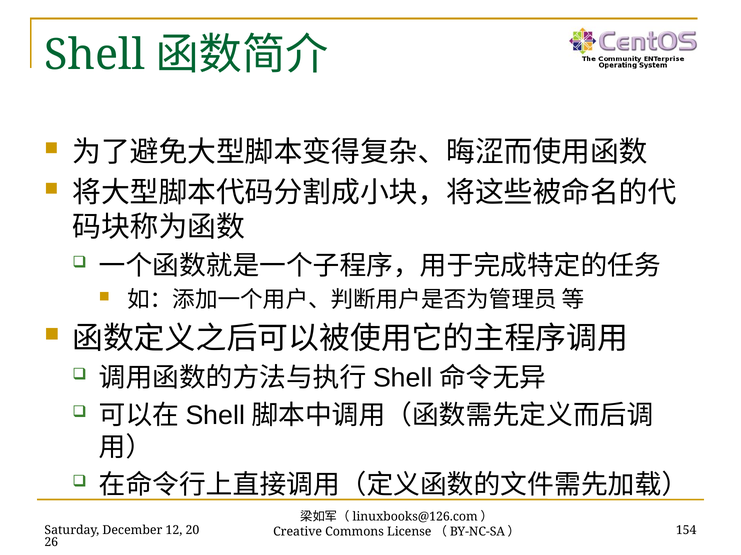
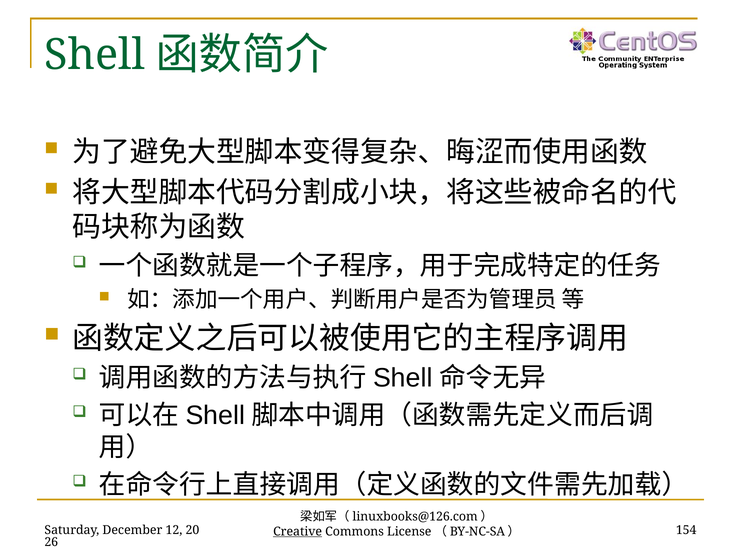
Creative underline: none -> present
